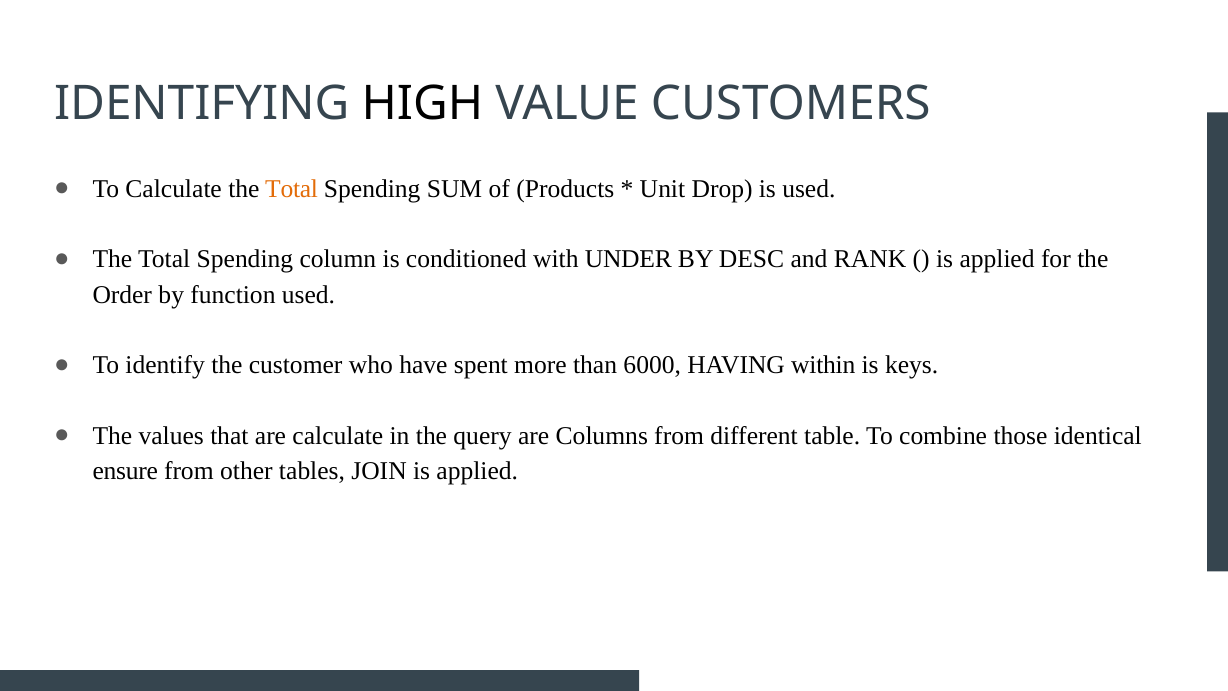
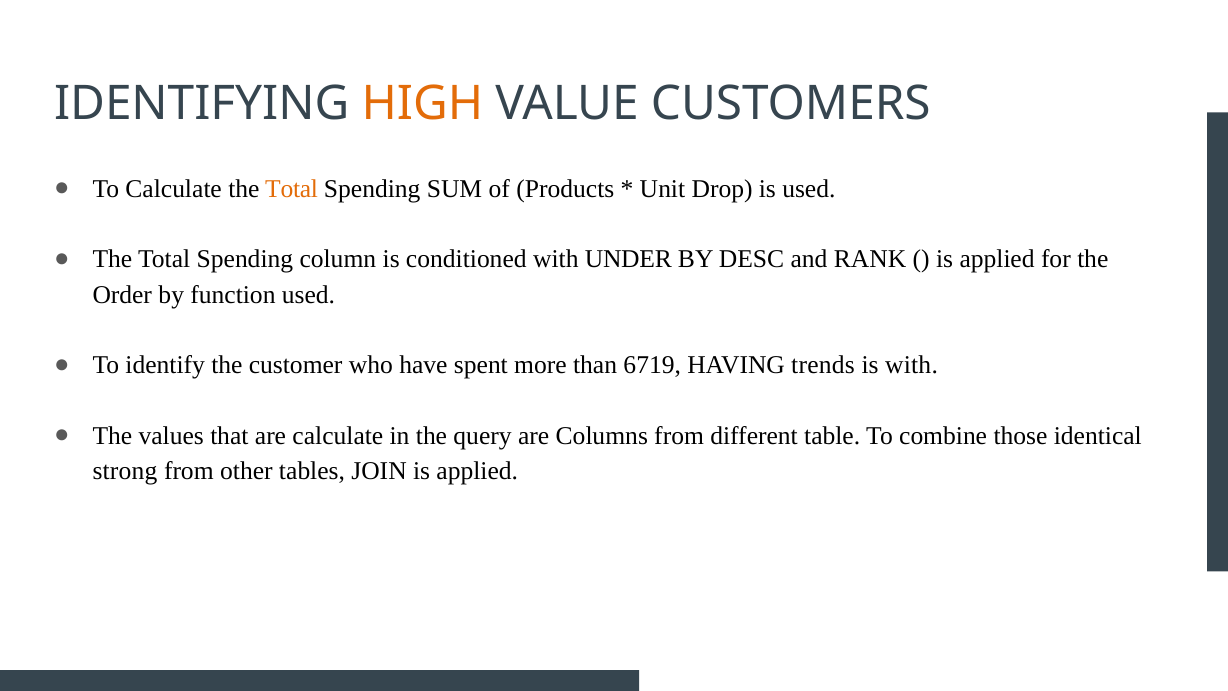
HIGH colour: black -> orange
6000: 6000 -> 6719
within: within -> trends
is keys: keys -> with
ensure: ensure -> strong
